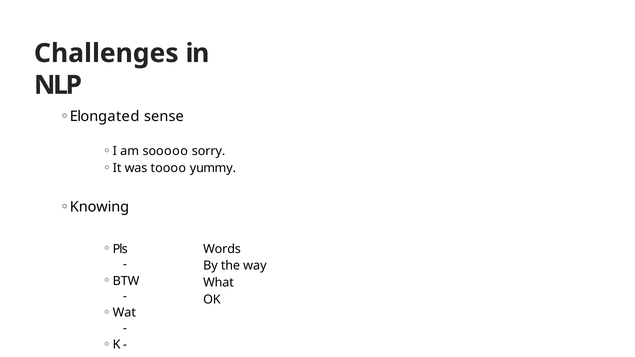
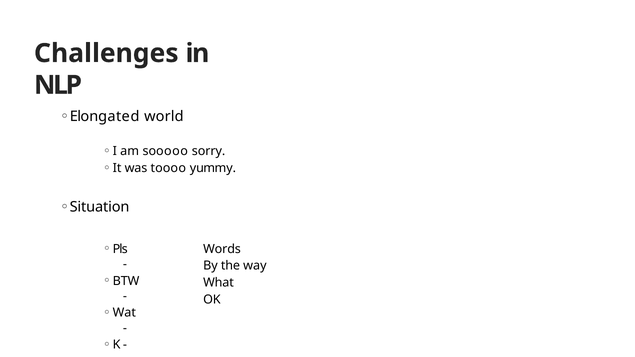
sense: sense -> world
Knowing: Knowing -> Situation
